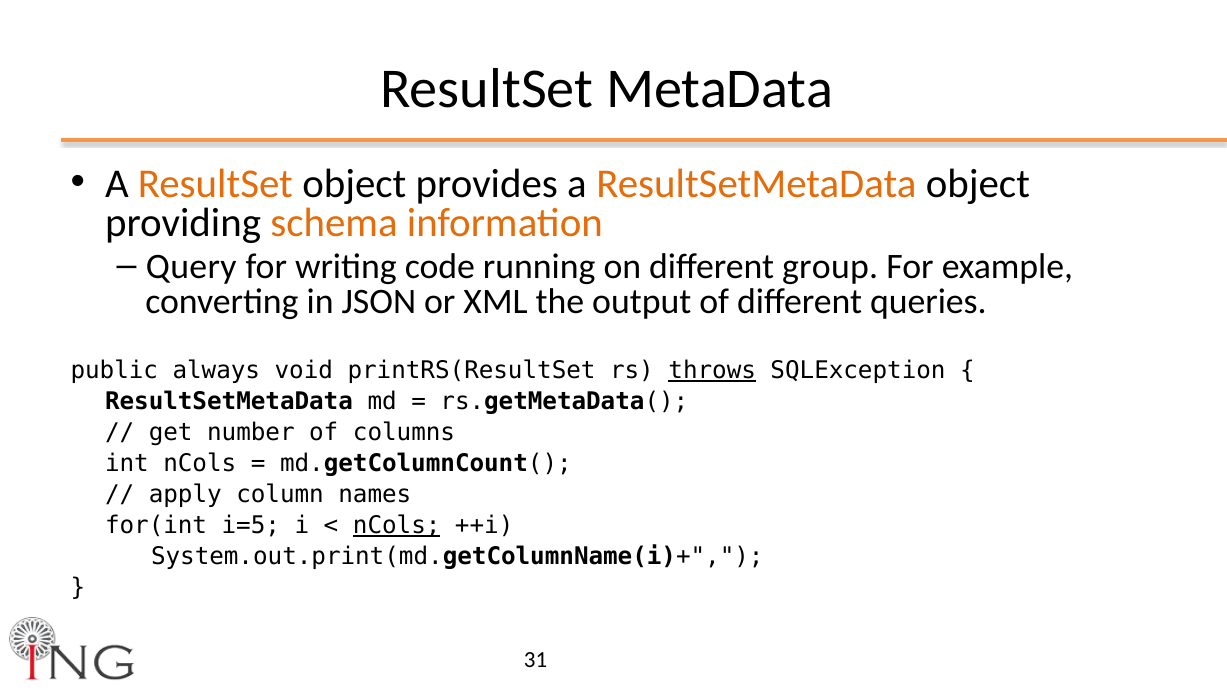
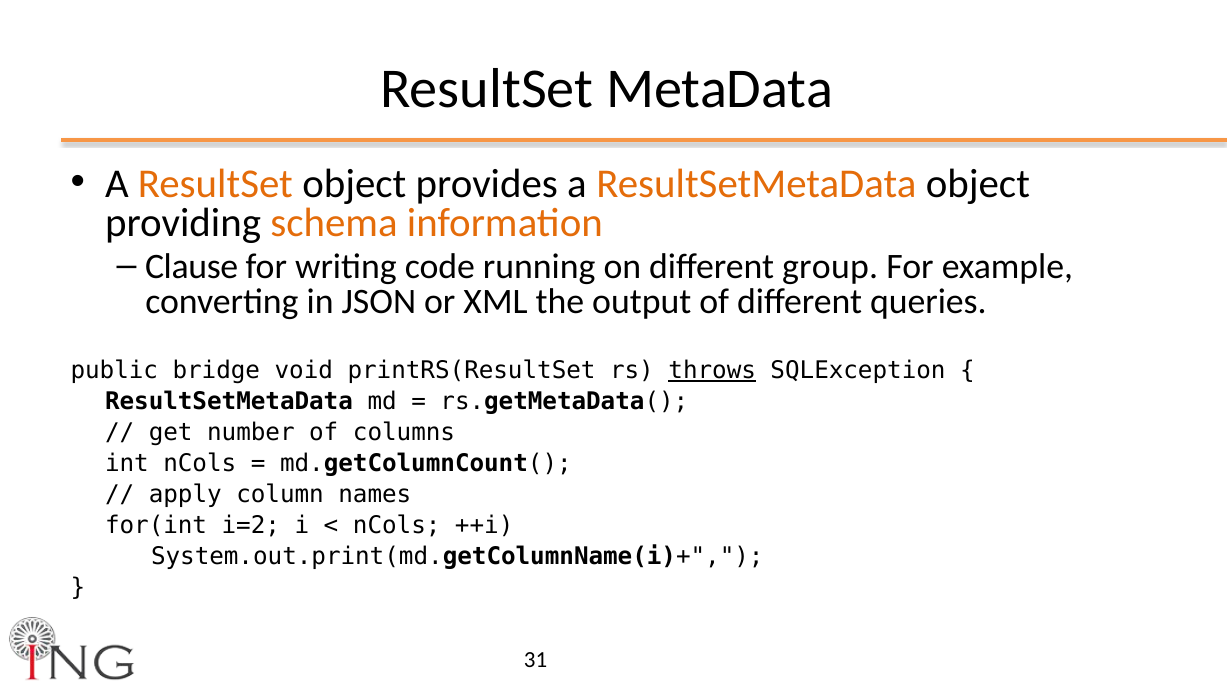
Query: Query -> Clause
always: always -> bridge
i=5: i=5 -> i=2
nCols at (397, 526) underline: present -> none
